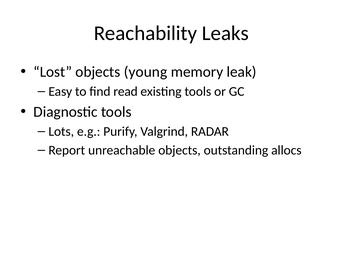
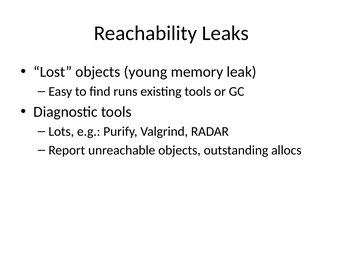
read: read -> runs
